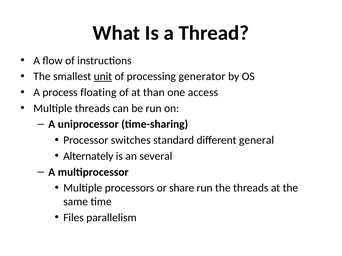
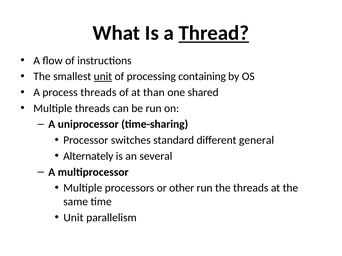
Thread underline: none -> present
generator: generator -> containing
process floating: floating -> threads
access: access -> shared
share: share -> other
Files at (73, 218): Files -> Unit
